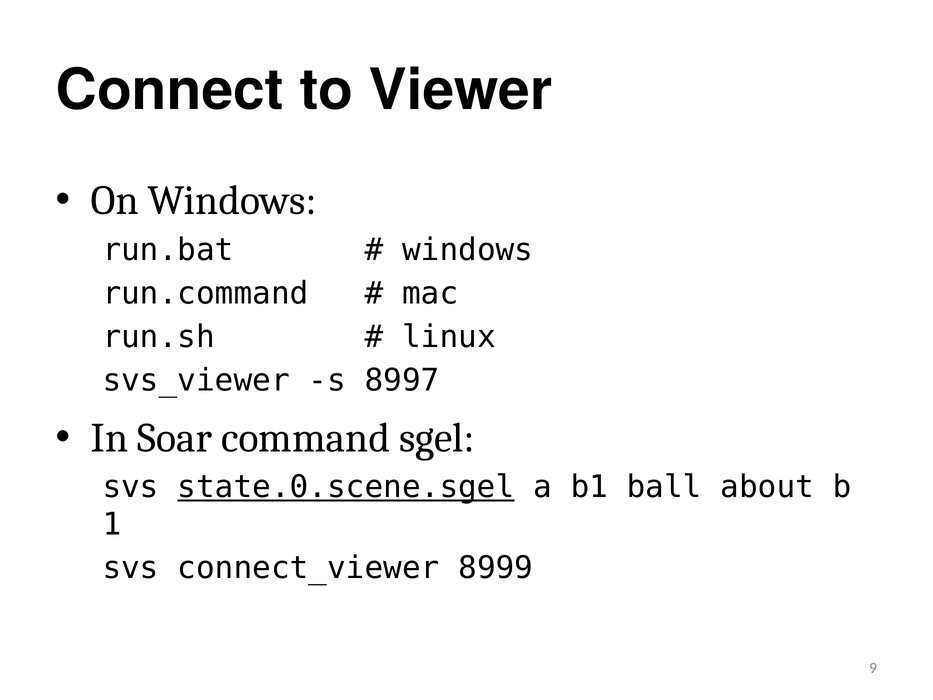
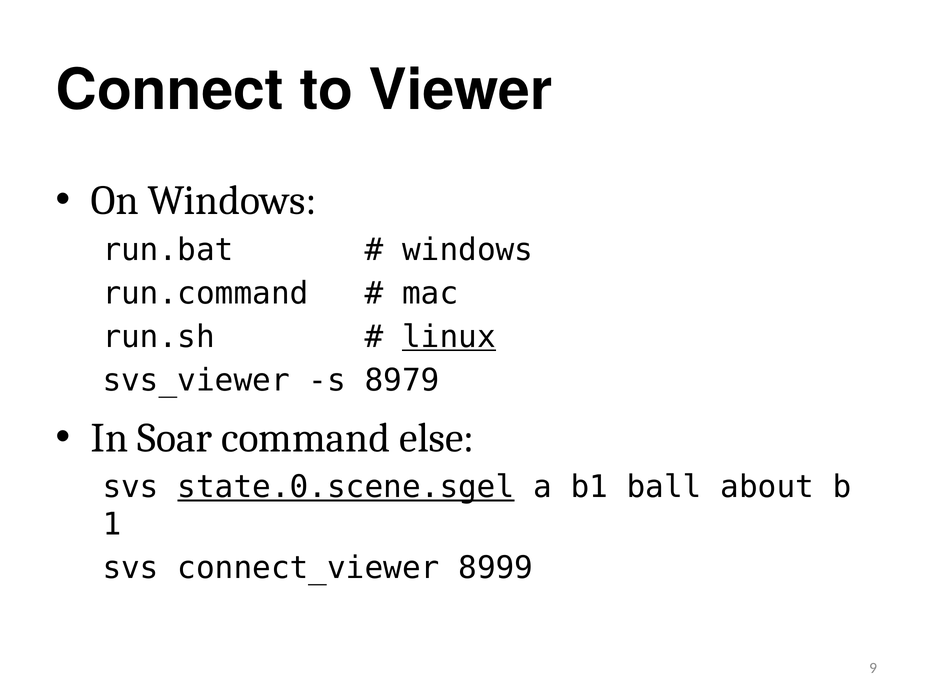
linux underline: none -> present
8997: 8997 -> 8979
sgel: sgel -> else
